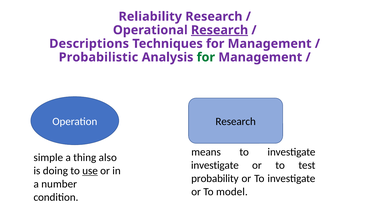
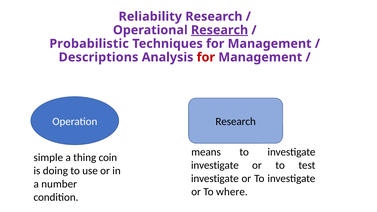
Descriptions: Descriptions -> Probabilistic
Probabilistic: Probabilistic -> Descriptions
for at (206, 57) colour: green -> red
also: also -> coin
use underline: present -> none
probability at (215, 179): probability -> investigate
model: model -> where
